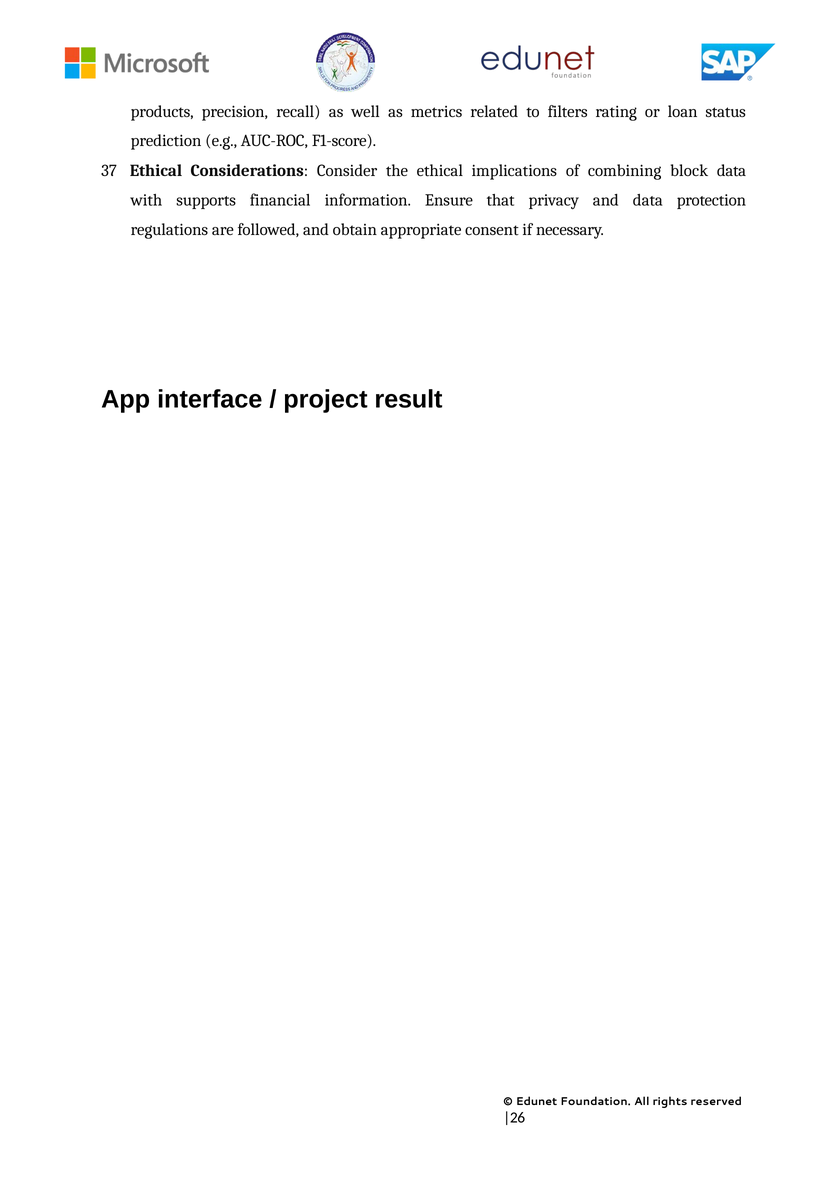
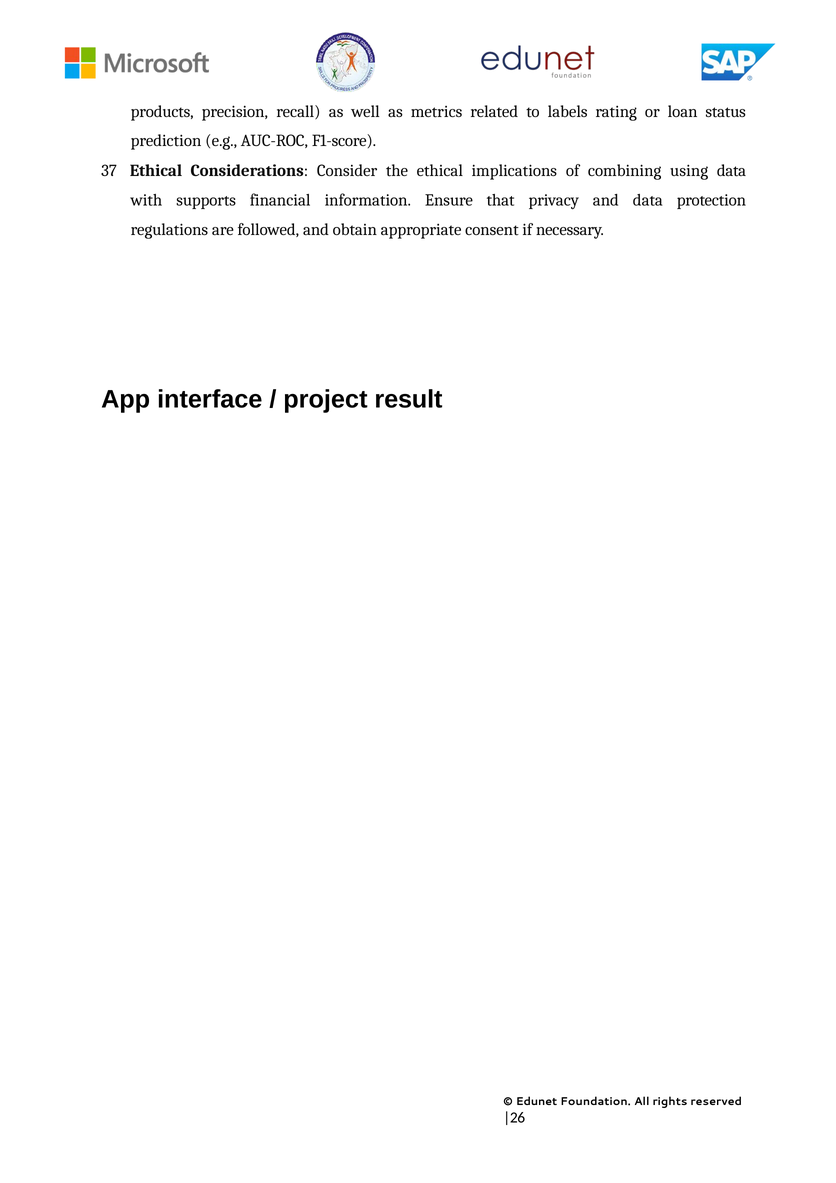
filters: filters -> labels
block: block -> using
